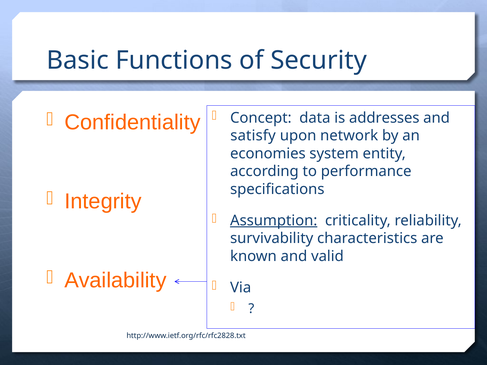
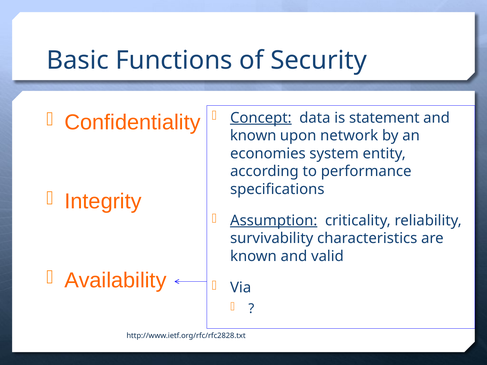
Concept underline: none -> present
addresses: addresses -> statement
satisfy at (253, 136): satisfy -> known
